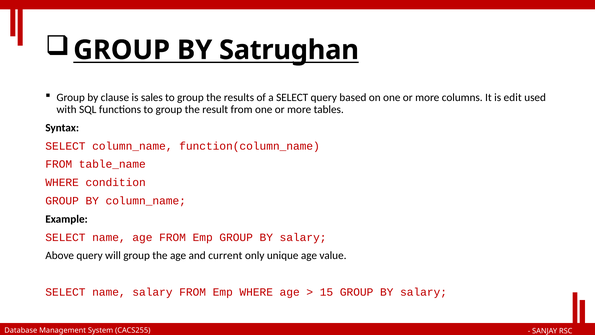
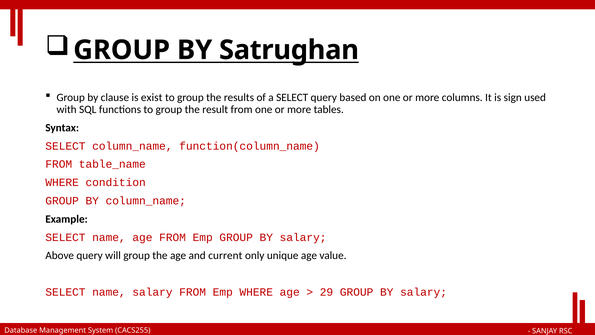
sales: sales -> exist
edit: edit -> sign
15: 15 -> 29
